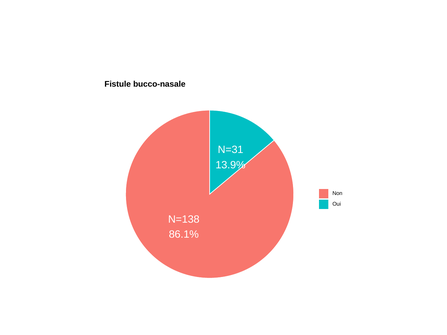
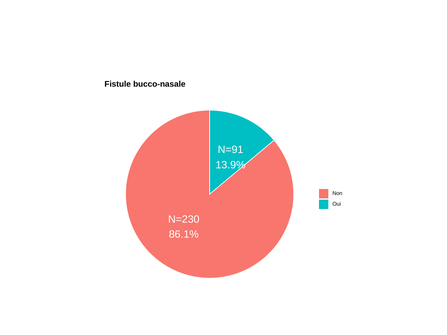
N=31: N=31 -> N=91
N=138: N=138 -> N=230
